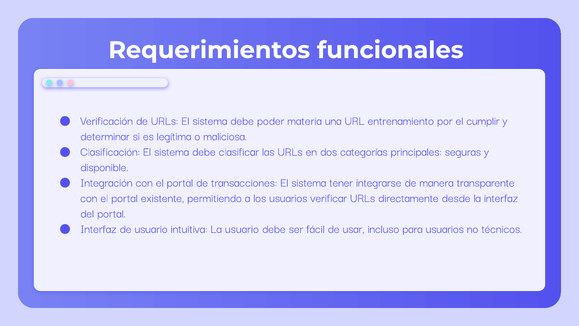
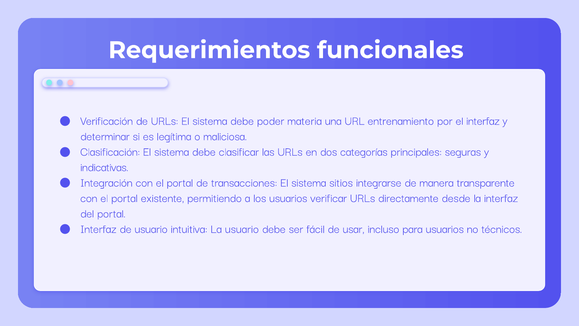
el cumplir: cumplir -> interfaz
disponible: disponible -> indicativas
tener: tener -> sitios
